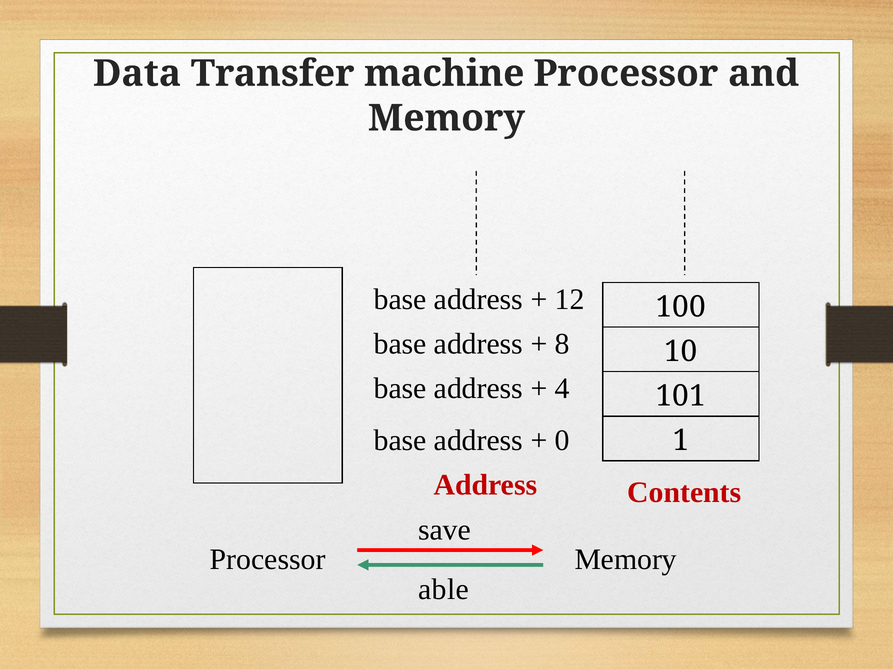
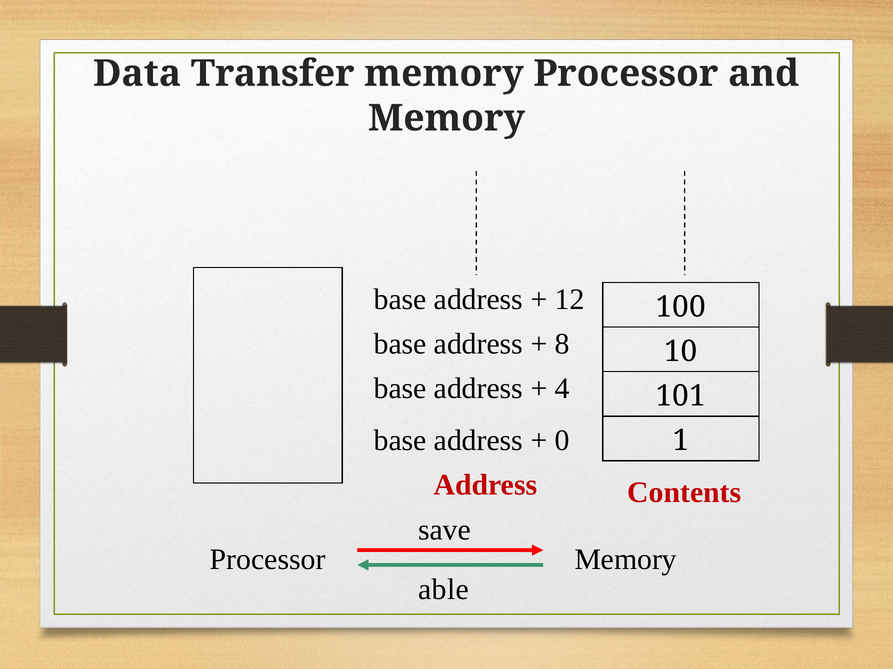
Transfer machine: machine -> memory
